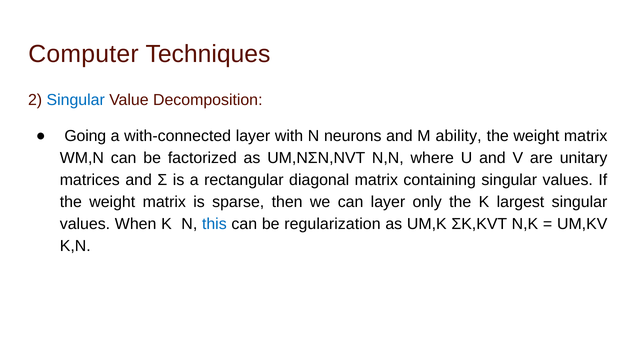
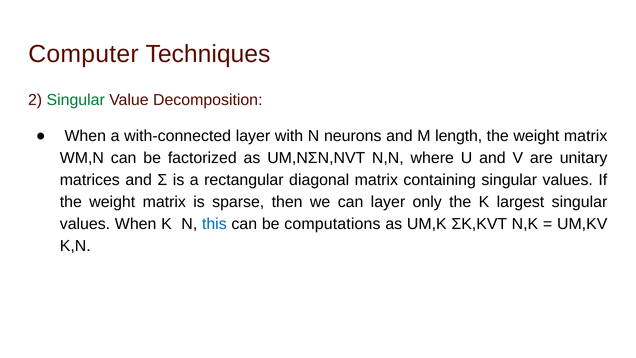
Singular at (76, 100) colour: blue -> green
Going at (85, 136): Going -> When
ability: ability -> length
regularization: regularization -> computations
